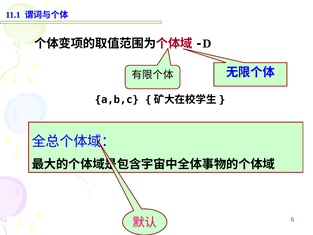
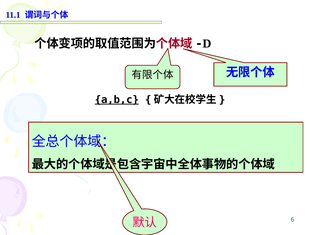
a,b,c underline: none -> present
